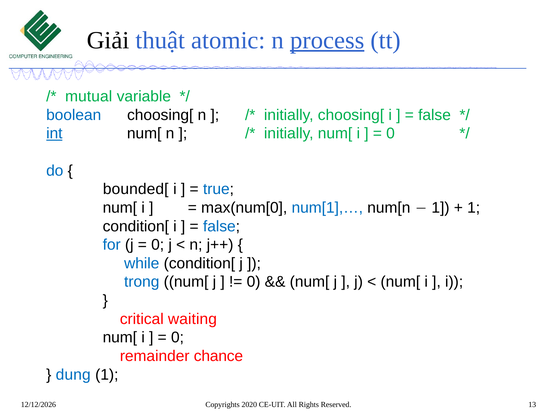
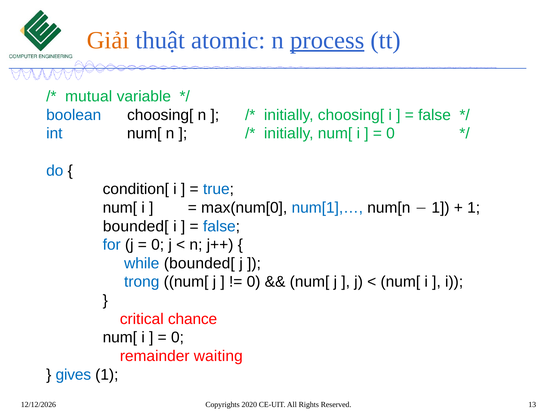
Giải colour: black -> orange
int underline: present -> none
bounded[: bounded[ -> condition[
condition[ at (136, 227): condition[ -> bounded[
while condition[: condition[ -> bounded[
waiting: waiting -> chance
chance: chance -> waiting
dung: dung -> gives
